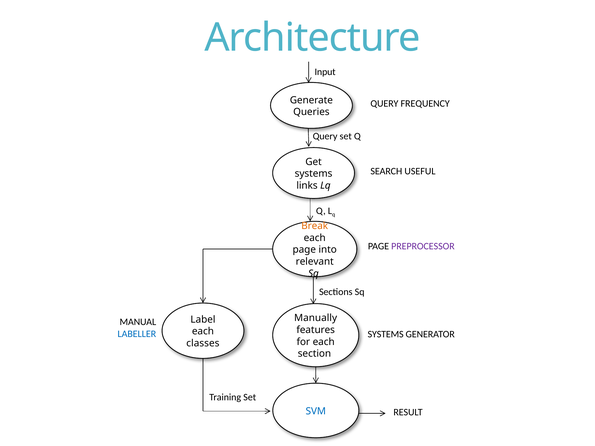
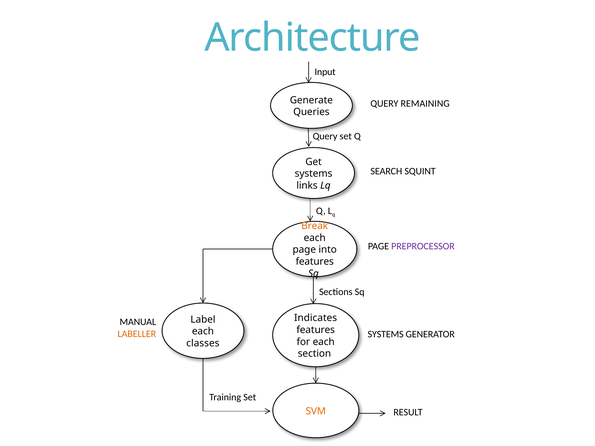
FREQUENCY: FREQUENCY -> REMAINING
USEFUL: USEFUL -> SQUINT
relevant at (315, 262): relevant -> features
Manually: Manually -> Indicates
LABELLER colour: blue -> orange
SVM colour: blue -> orange
